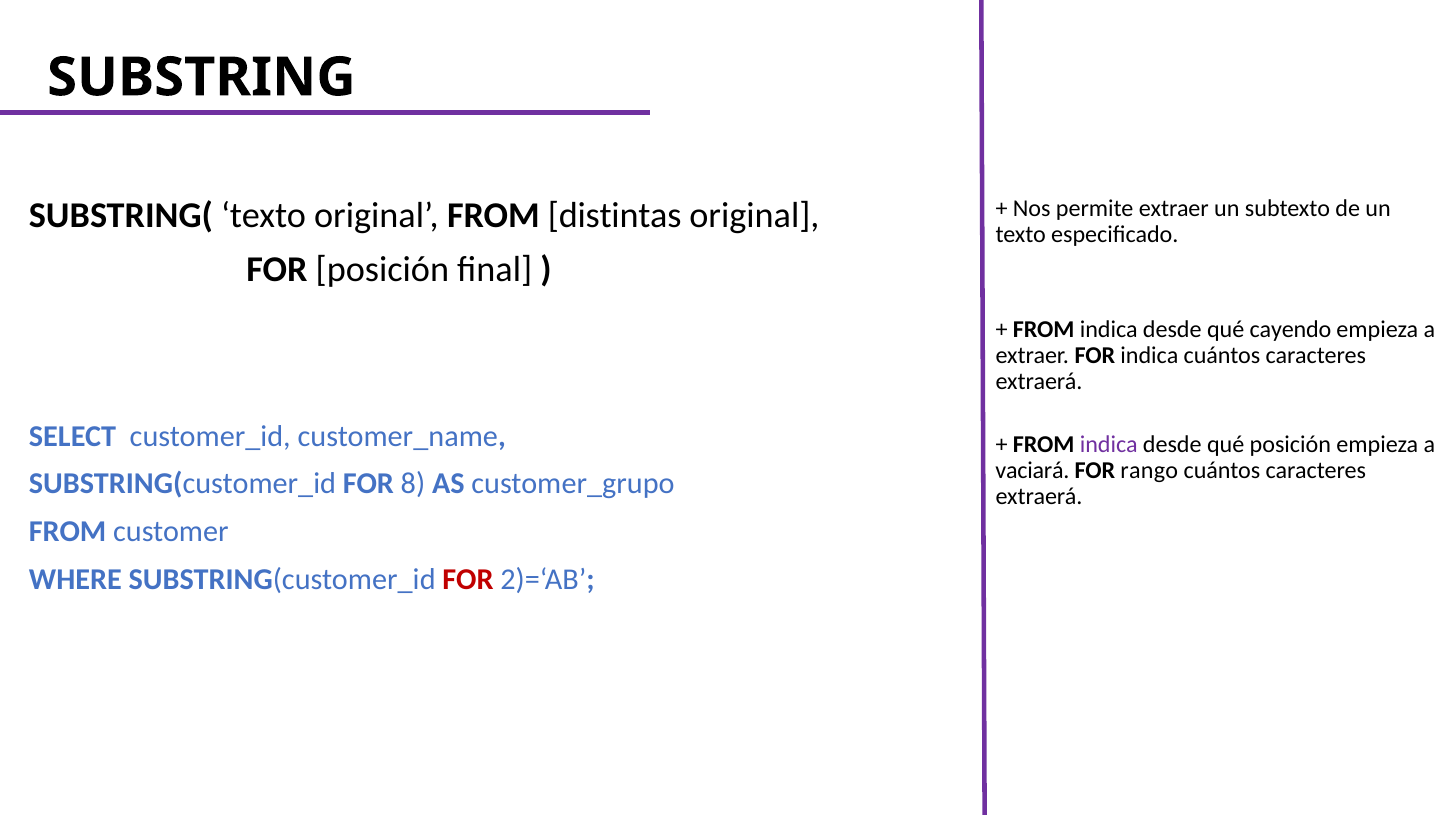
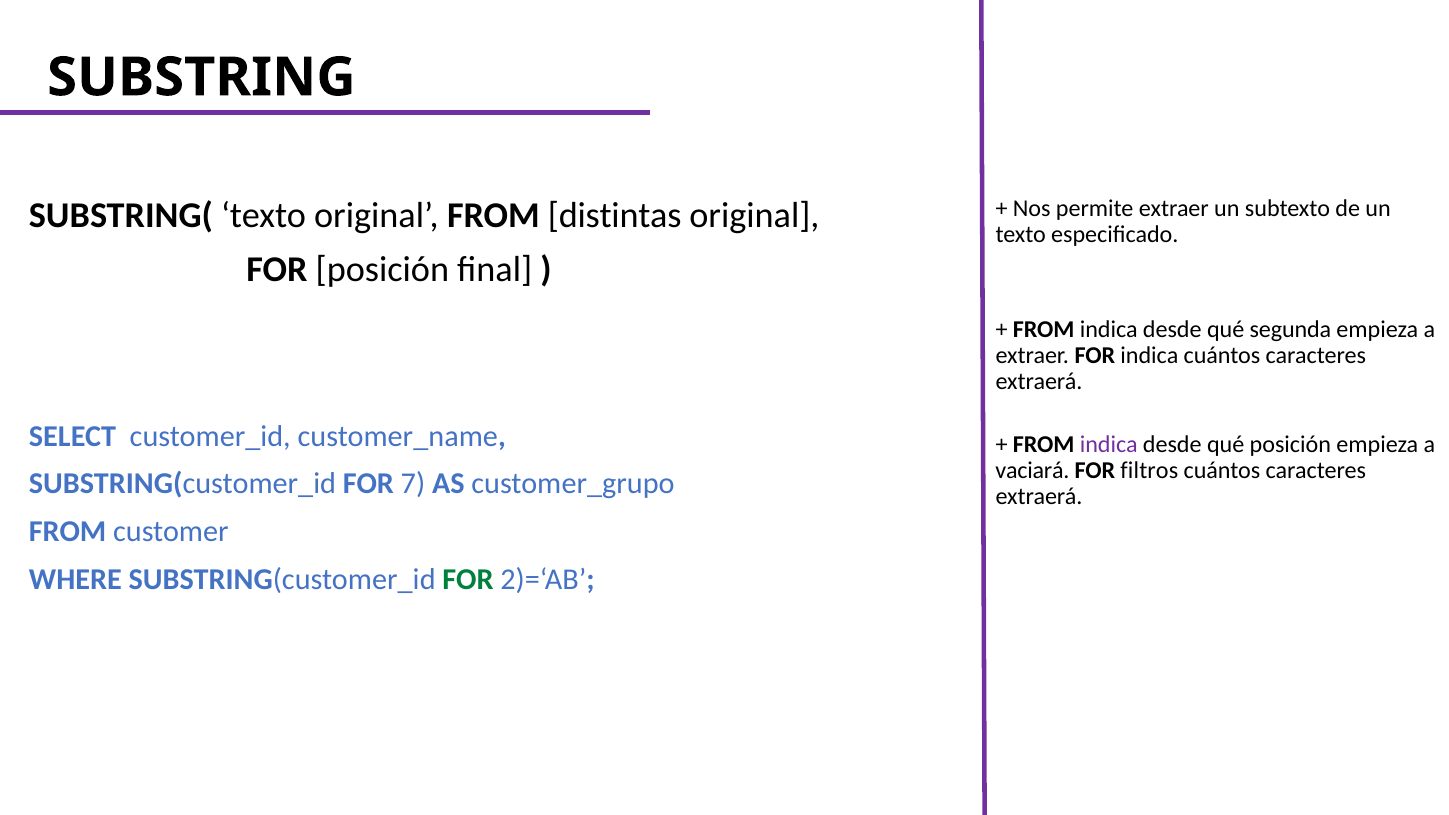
cayendo: cayendo -> segunda
rango: rango -> filtros
8: 8 -> 7
FOR at (468, 580) colour: red -> green
